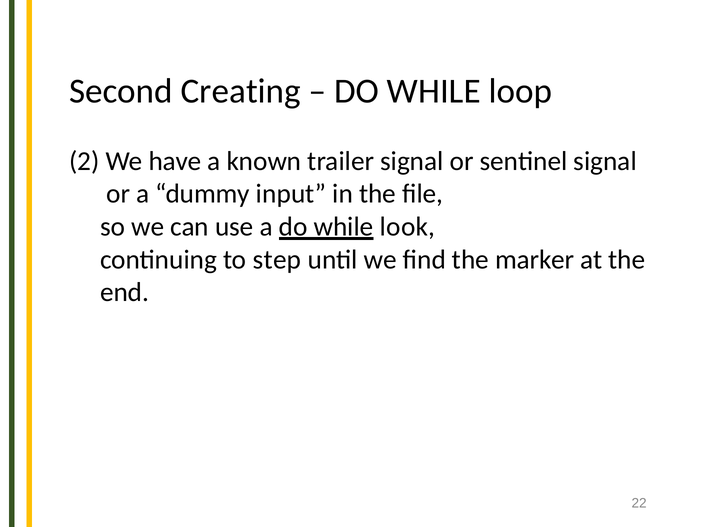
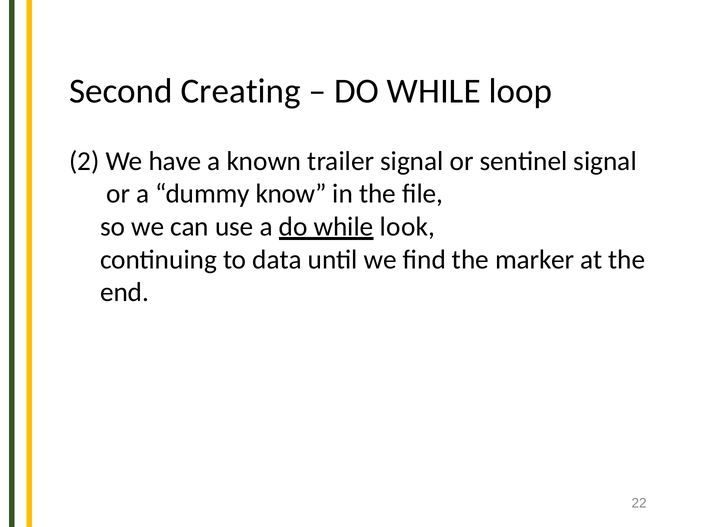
input: input -> know
step: step -> data
